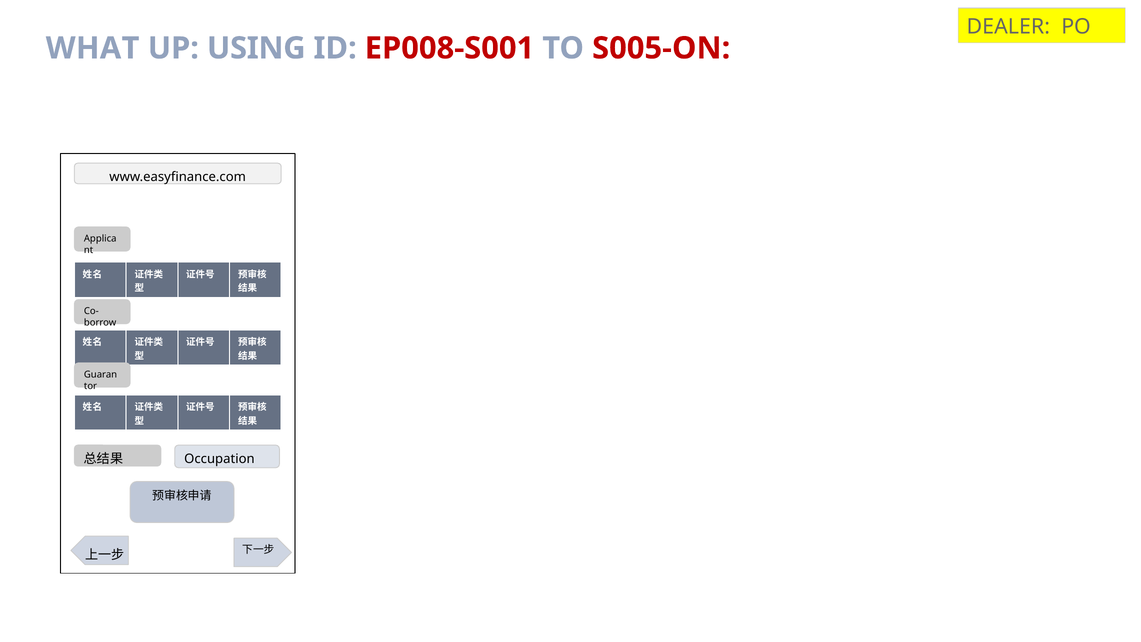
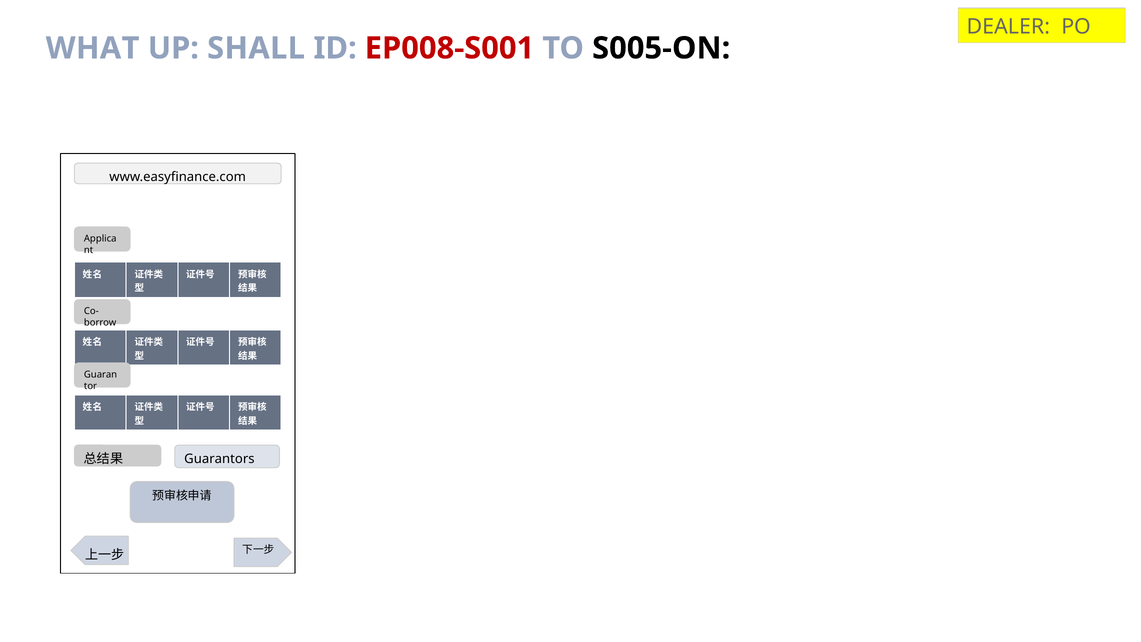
USING: USING -> SHALL
S005-ON colour: red -> black
Occupation: Occupation -> Guarantors
